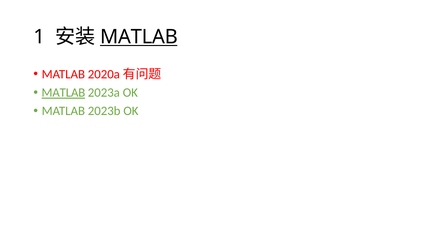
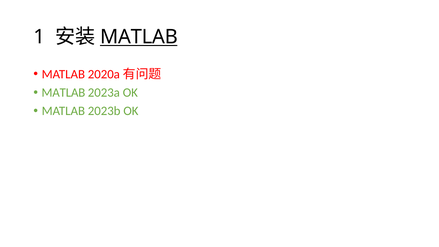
MATLAB at (63, 93) underline: present -> none
